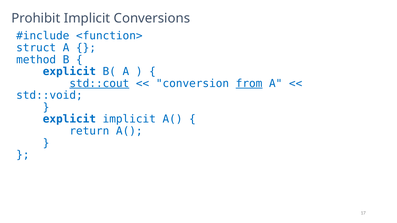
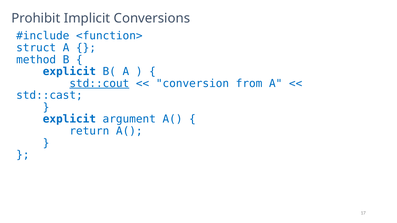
from underline: present -> none
std::void: std::void -> std::cast
explicit implicit: implicit -> argument
